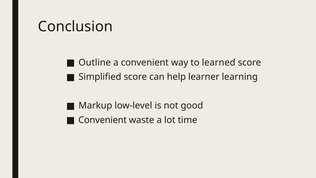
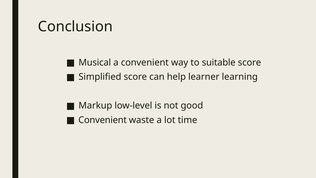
Outline: Outline -> Musical
learned: learned -> suitable
